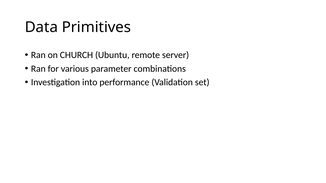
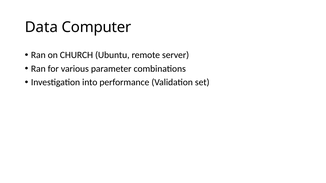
Primitives: Primitives -> Computer
